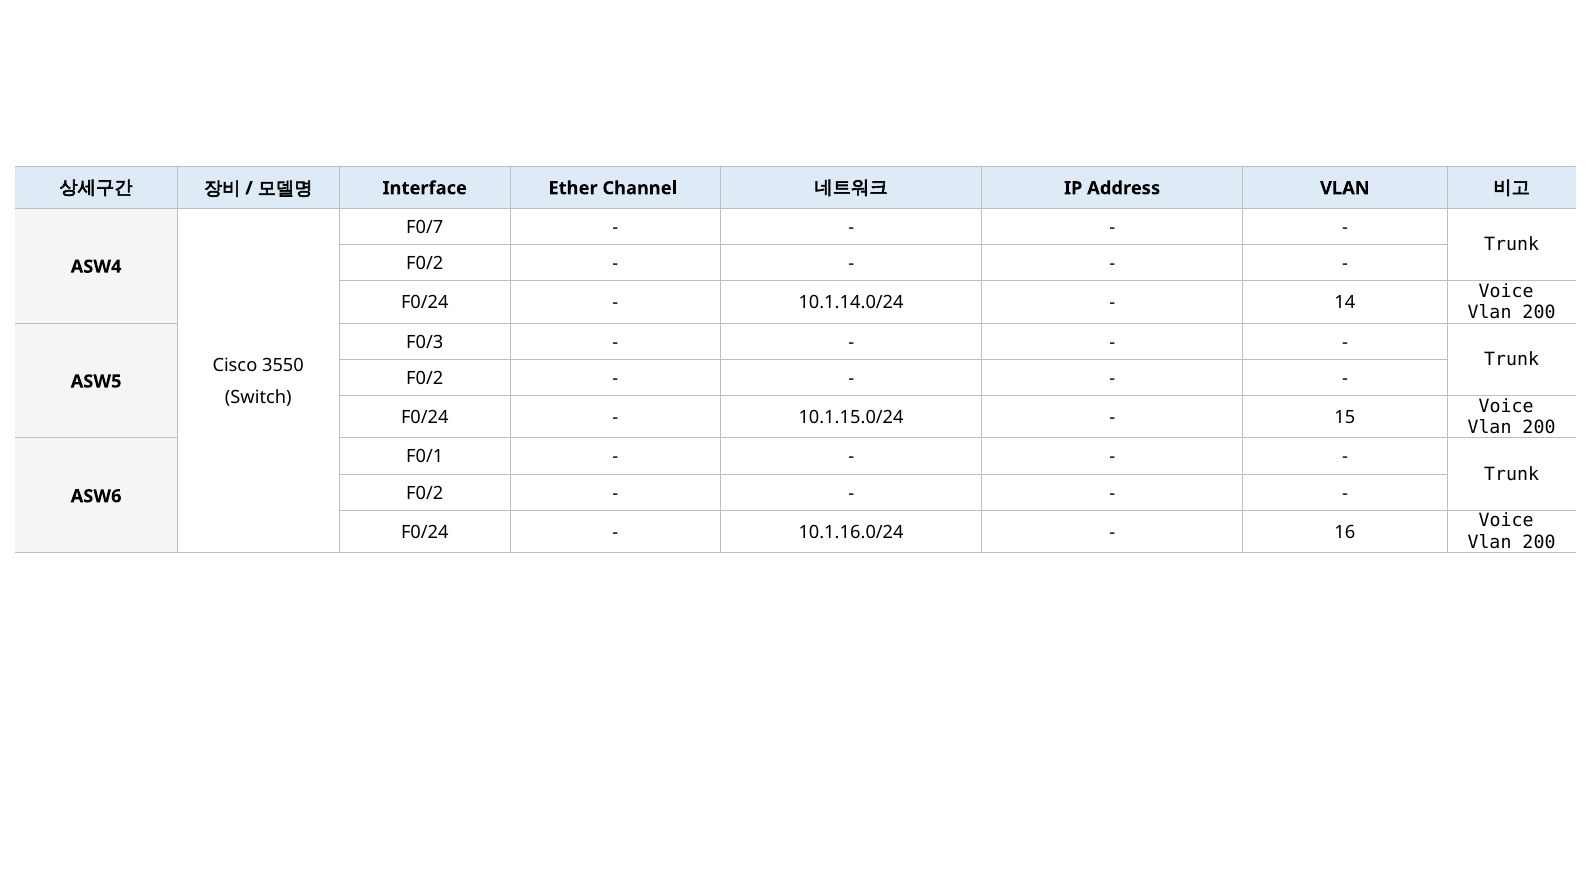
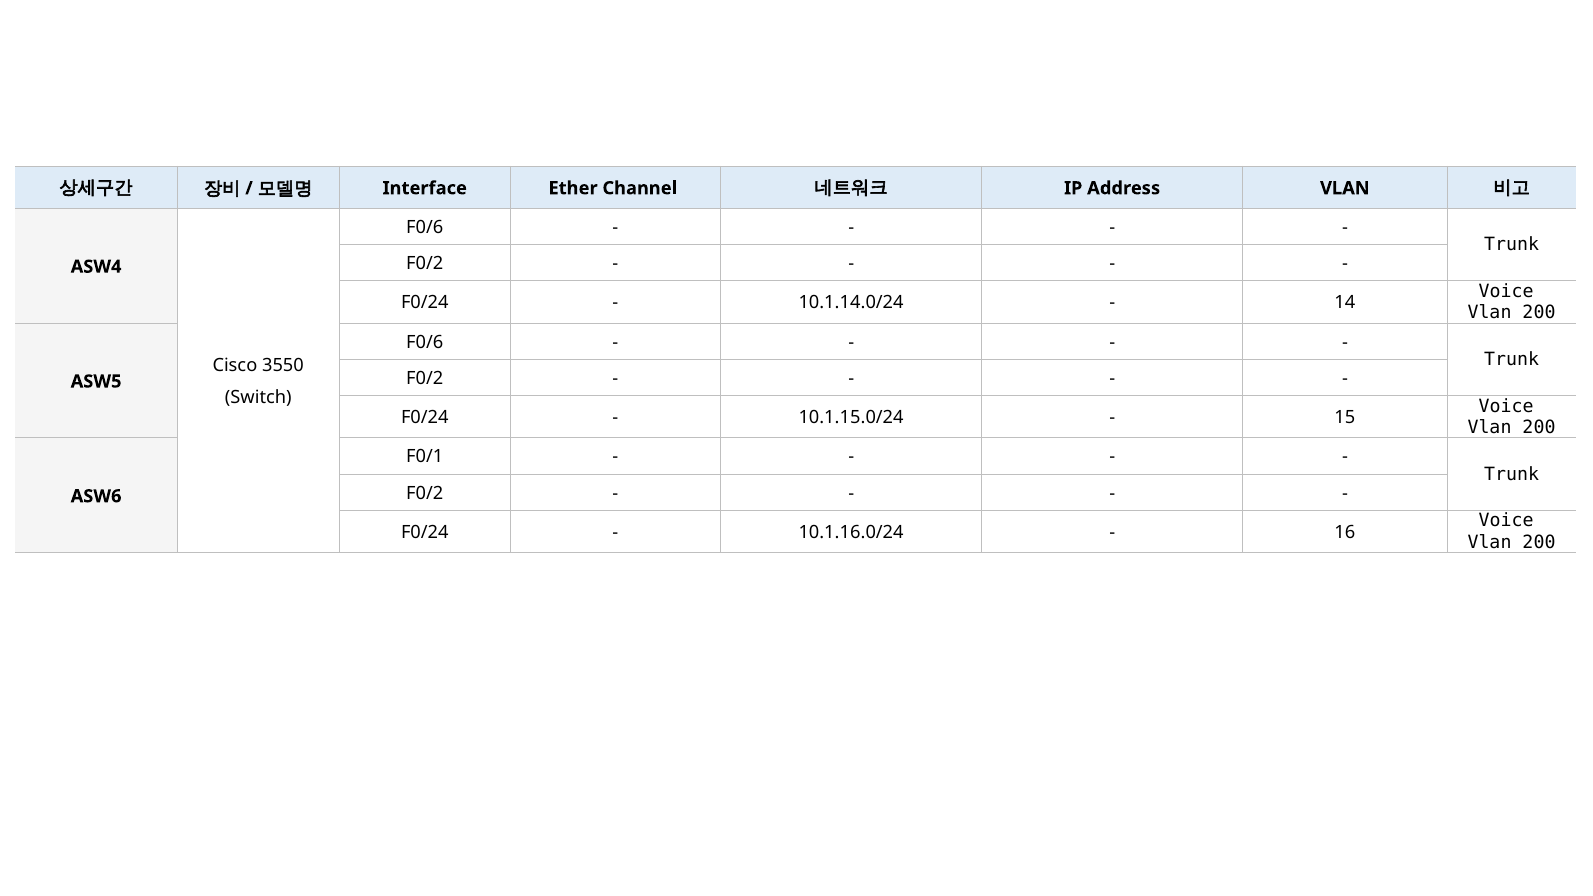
F0/7 at (425, 227): F0/7 -> F0/6
F0/3 at (425, 342): F0/3 -> F0/6
